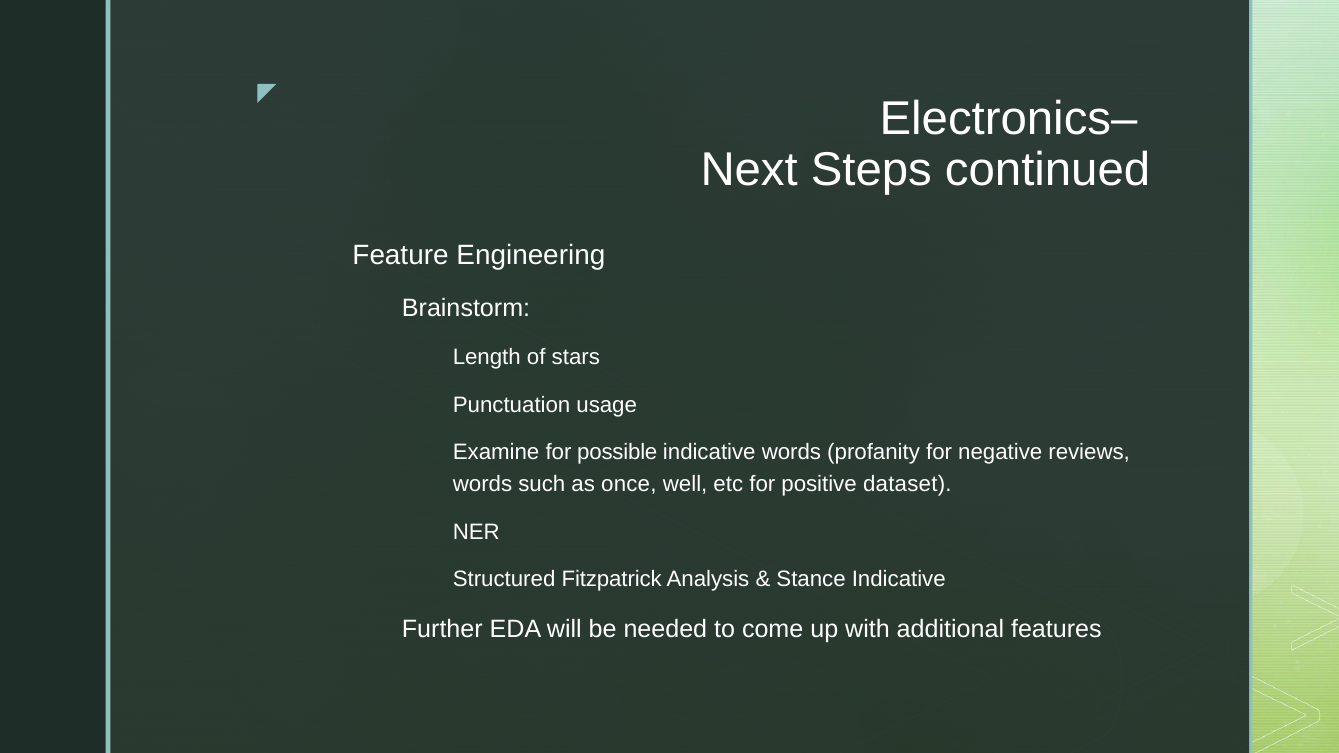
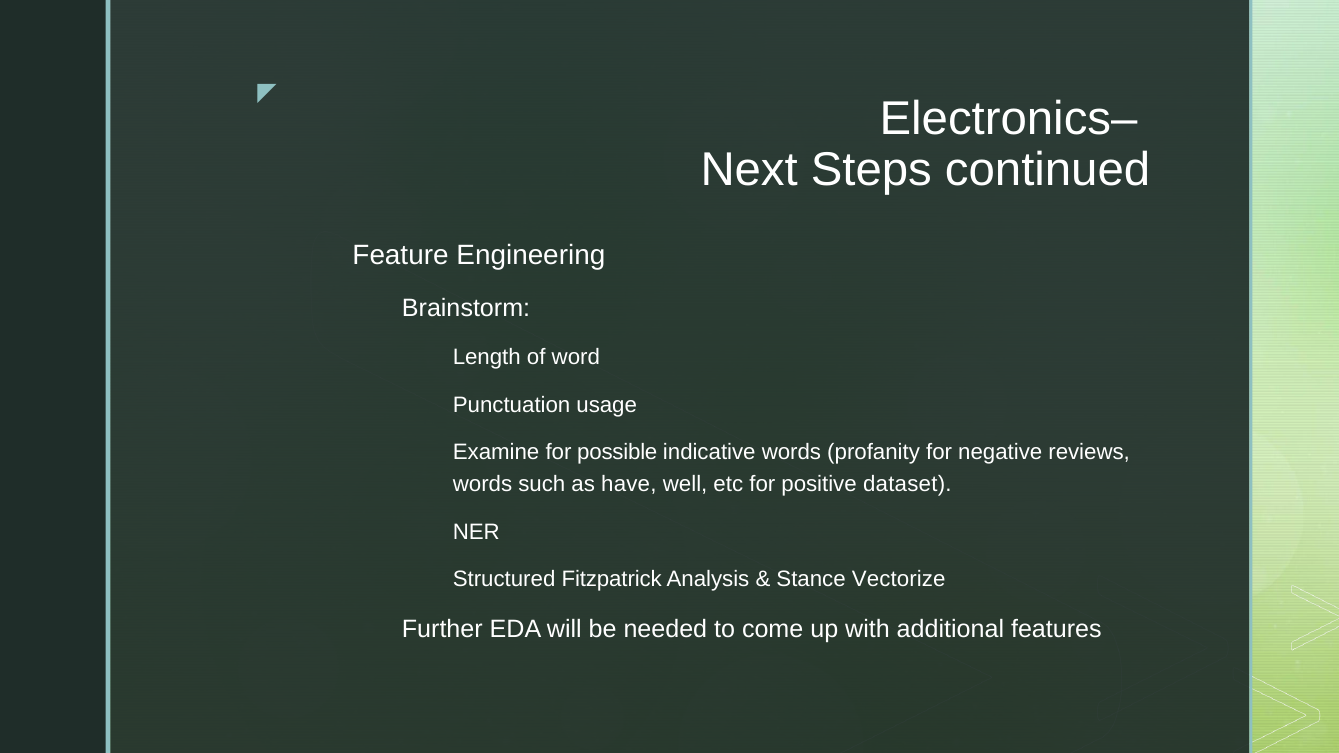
stars: stars -> word
once: once -> have
Stance Indicative: Indicative -> Vectorize
